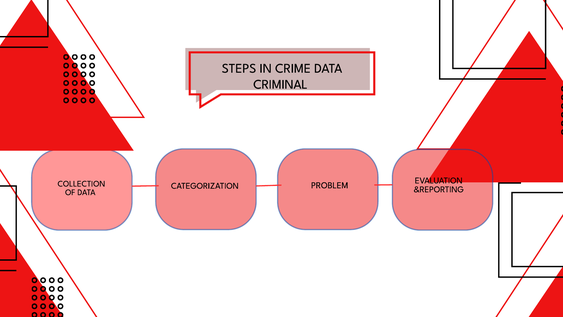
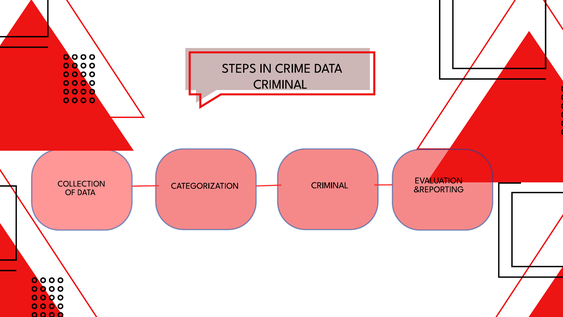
CATEGORIZATION PROBLEM: PROBLEM -> CRIMINAL
